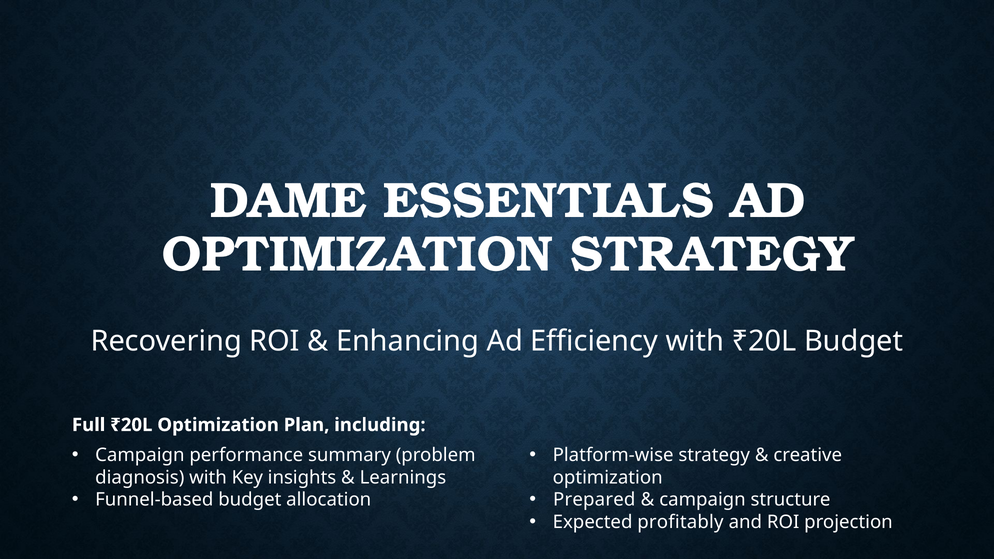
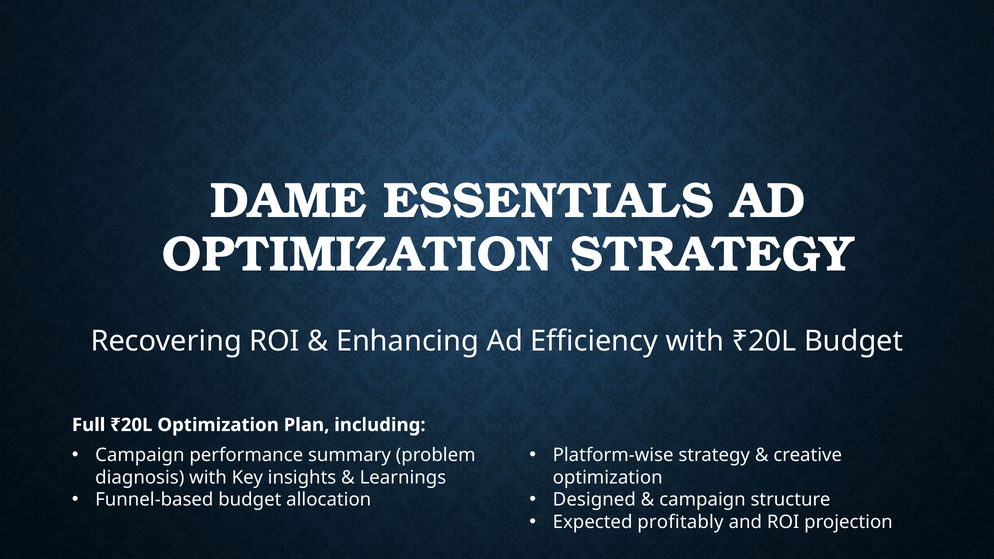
Prepared: Prepared -> Designed
